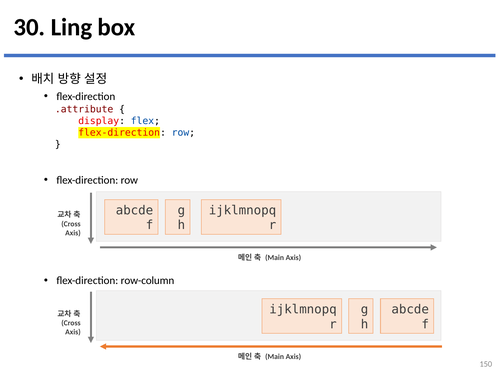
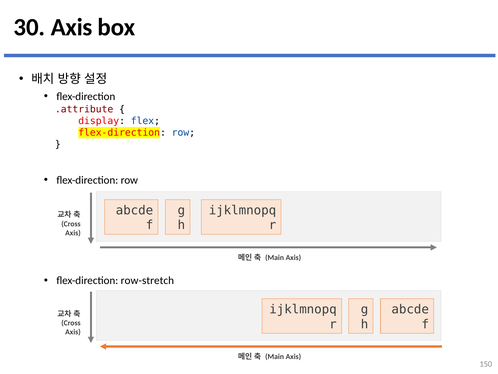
30 Ling: Ling -> Axis
row-column: row-column -> row-stretch
